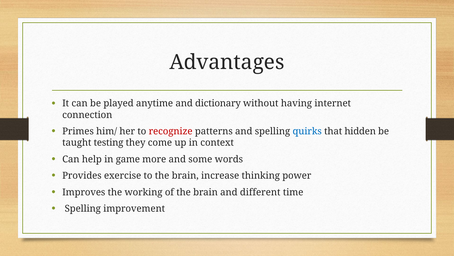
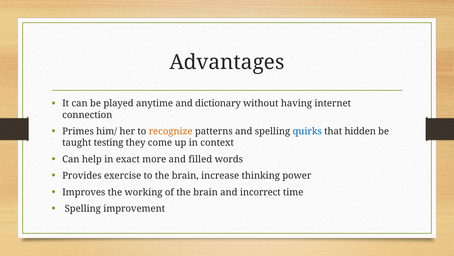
recognize colour: red -> orange
game: game -> exact
some: some -> filled
different: different -> incorrect
